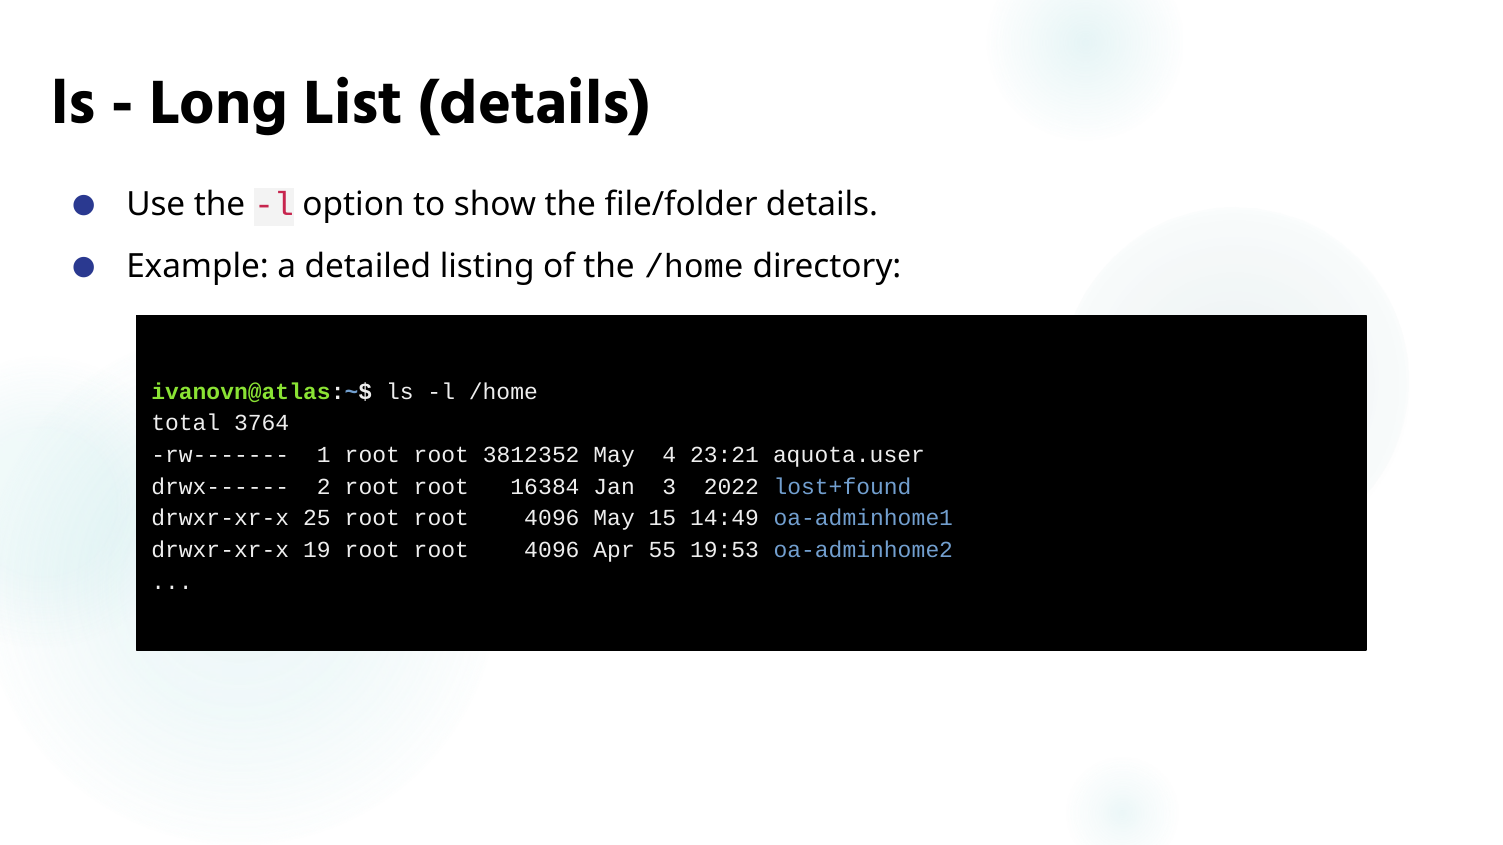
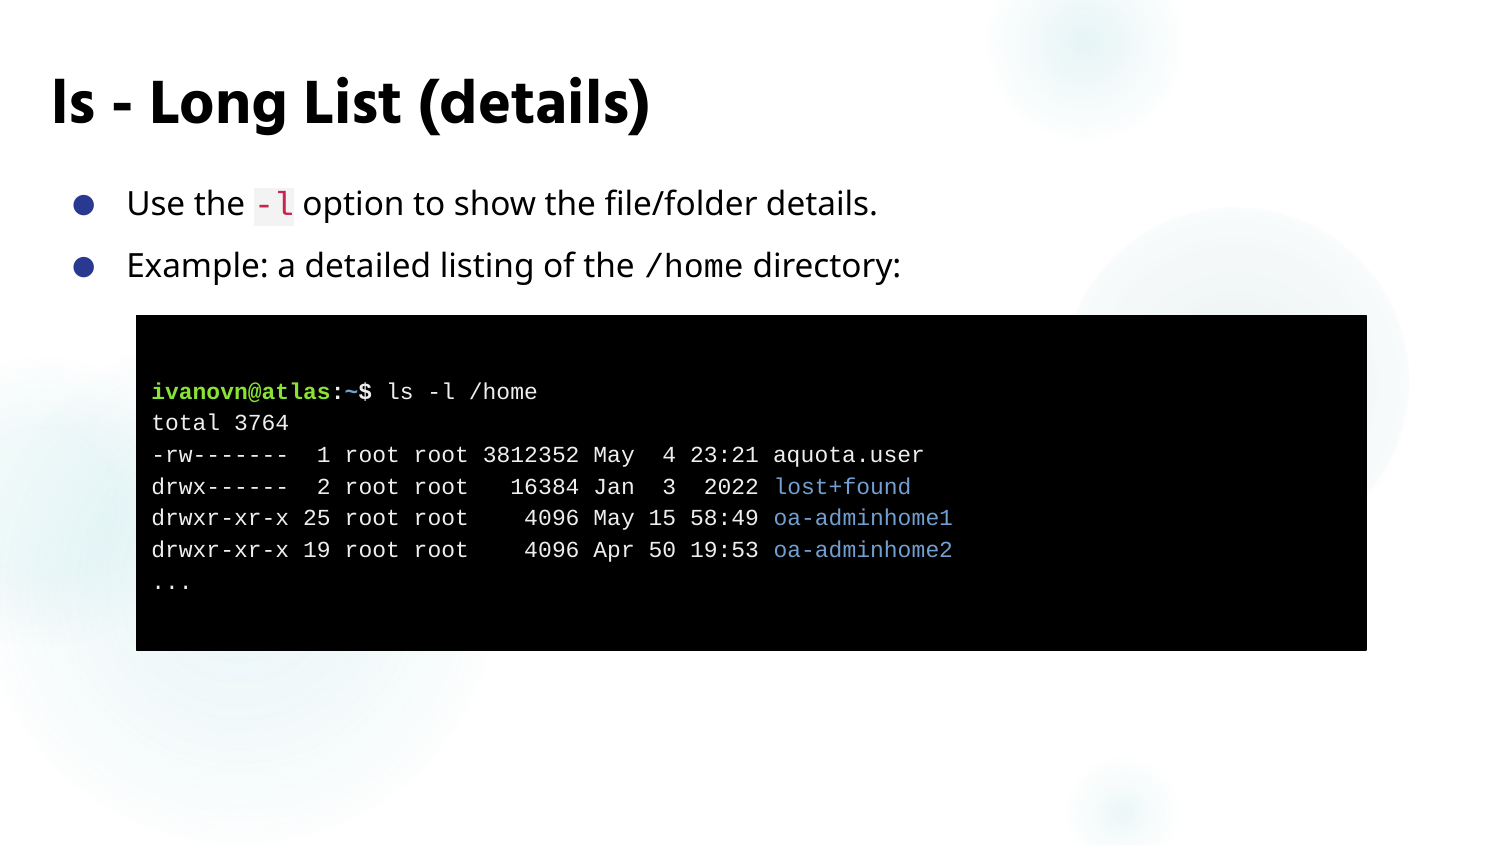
14:49: 14:49 -> 58:49
55: 55 -> 50
